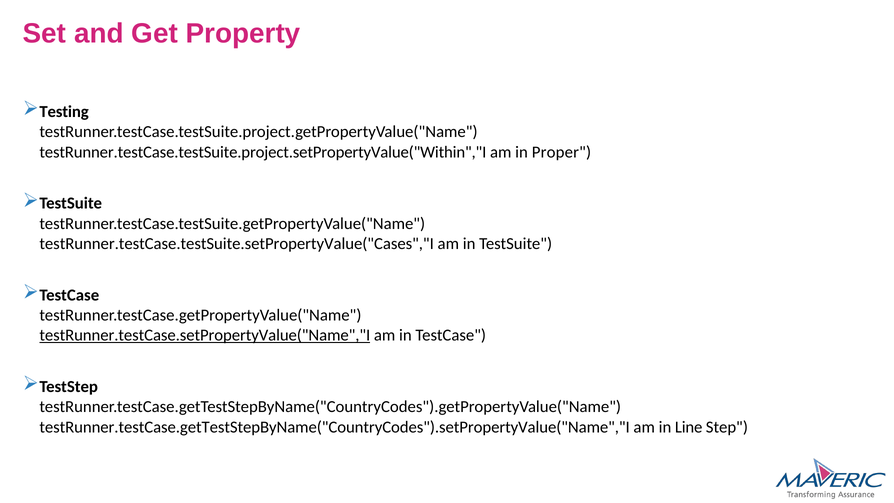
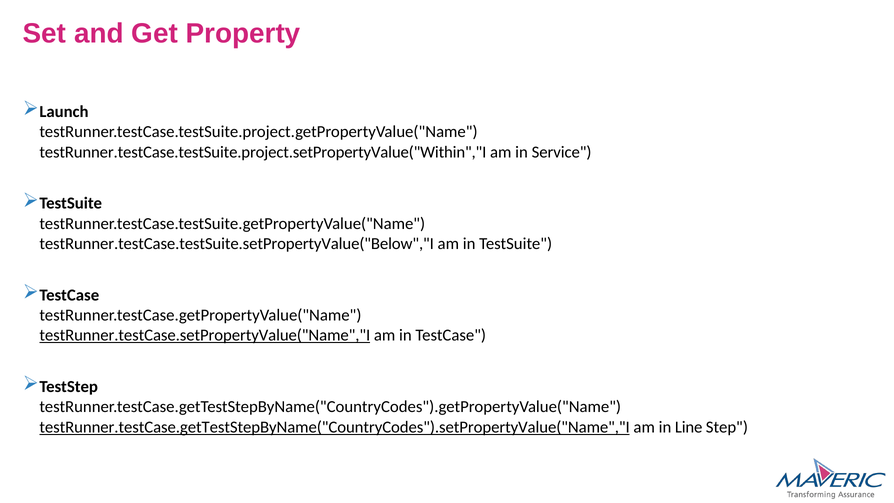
Testing: Testing -> Launch
Proper: Proper -> Service
testRunner.testCase.testSuite.setPropertyValue("Cases","I: testRunner.testCase.testSuite.setPropertyValue("Cases","I -> testRunner.testCase.testSuite.setPropertyValue("Below","I
testRunner.testCase.getTestStepByName("CountryCodes").setPropertyValue("Name","I underline: none -> present
